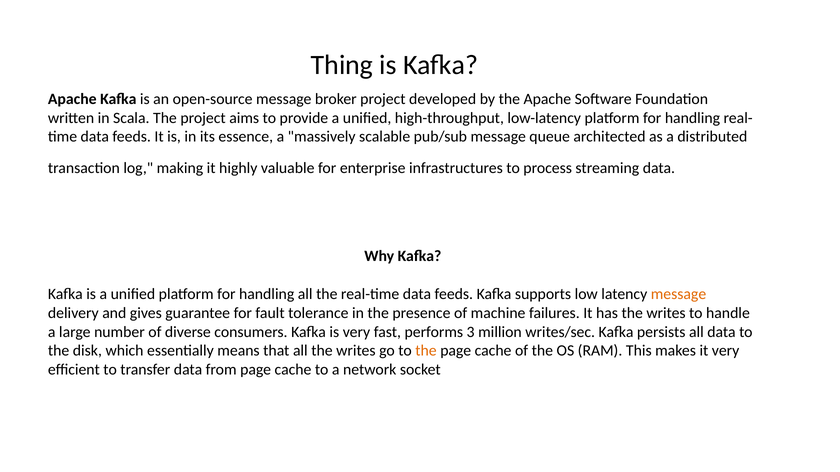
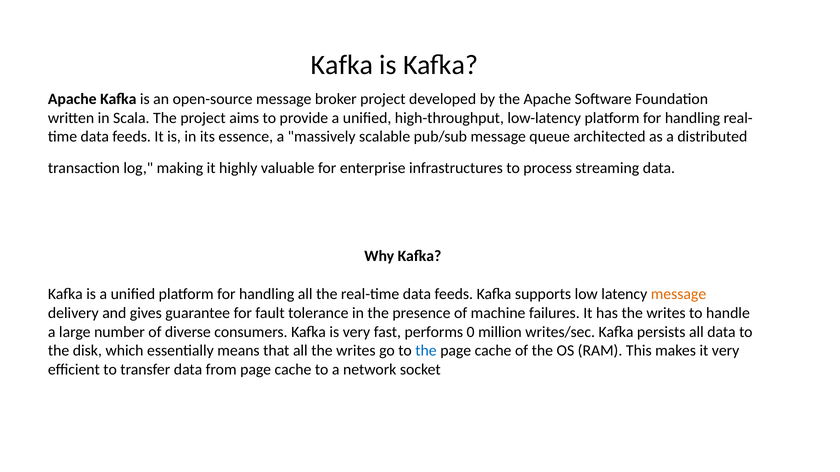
Thing at (342, 65): Thing -> Kafka
3: 3 -> 0
the at (426, 351) colour: orange -> blue
